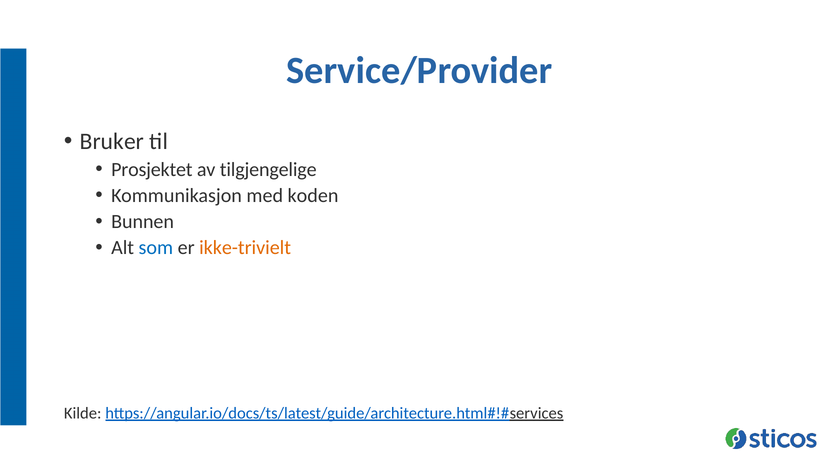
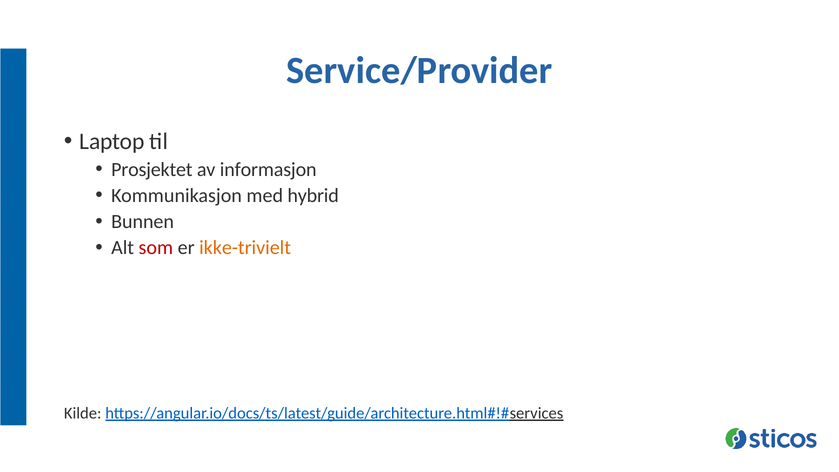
Bruker: Bruker -> Laptop
tilgjengelige: tilgjengelige -> informasjon
koden: koden -> hybrid
som colour: blue -> red
